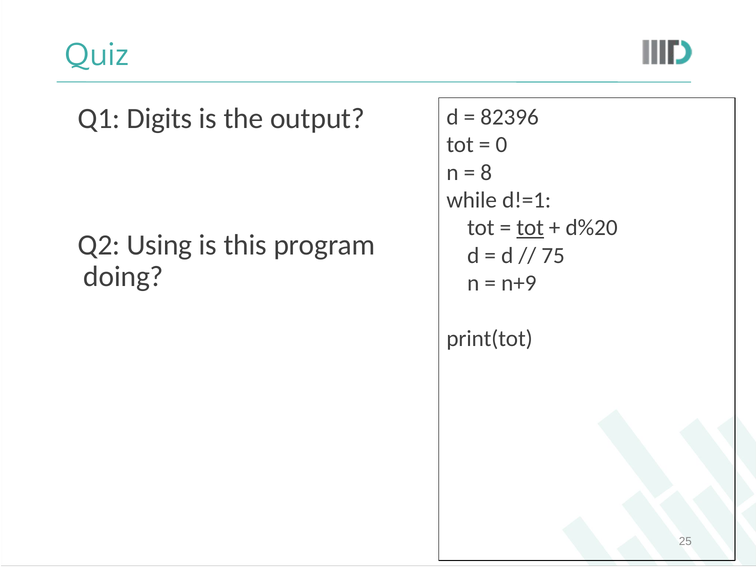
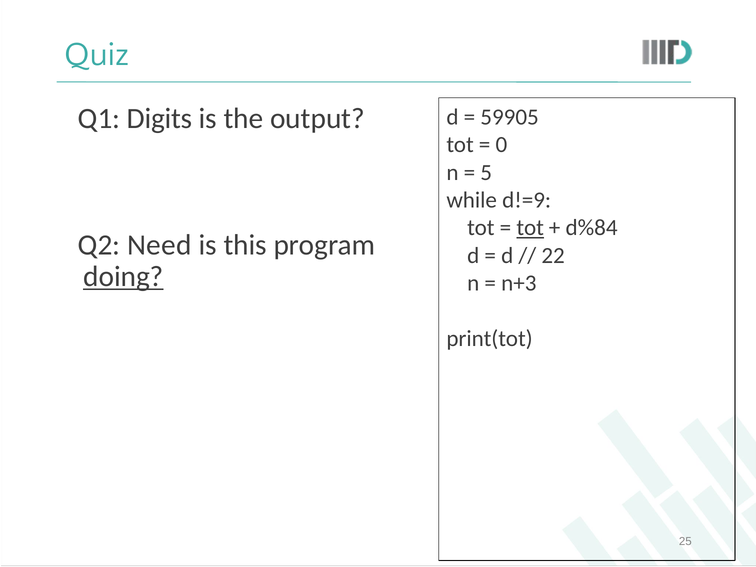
82396: 82396 -> 59905
8: 8 -> 5
d!=1: d!=1 -> d!=9
d%20: d%20 -> d%84
Using: Using -> Need
75: 75 -> 22
doing underline: none -> present
n+9: n+9 -> n+3
